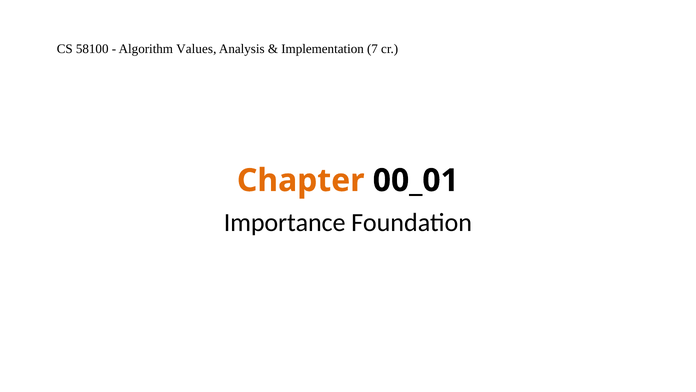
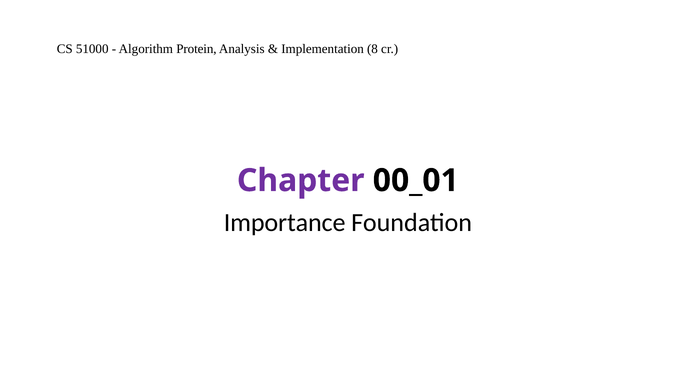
58100: 58100 -> 51000
Values: Values -> Protein
7: 7 -> 8
Chapter colour: orange -> purple
